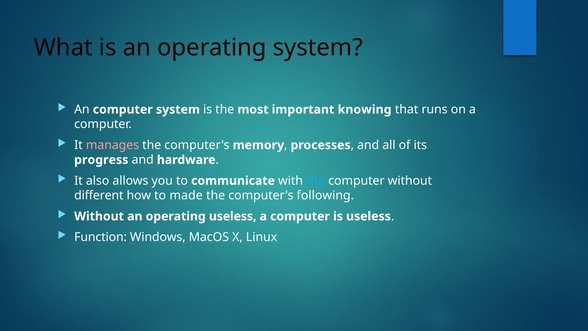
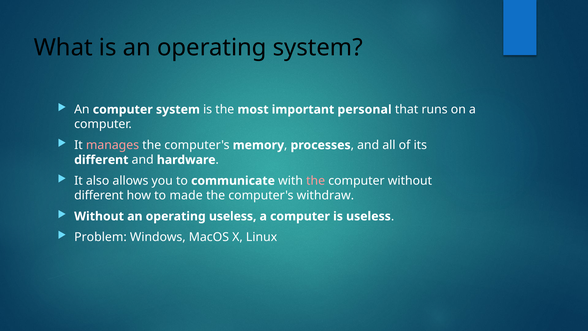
knowing: knowing -> personal
progress at (101, 160): progress -> different
the at (316, 181) colour: light blue -> pink
following: following -> withdraw
Function: Function -> Problem
